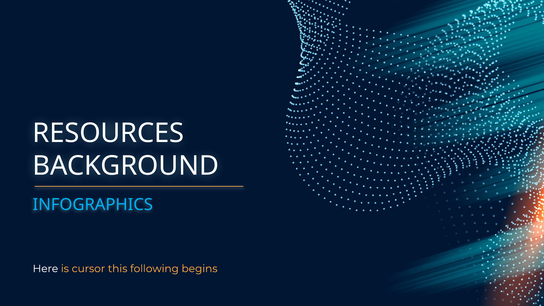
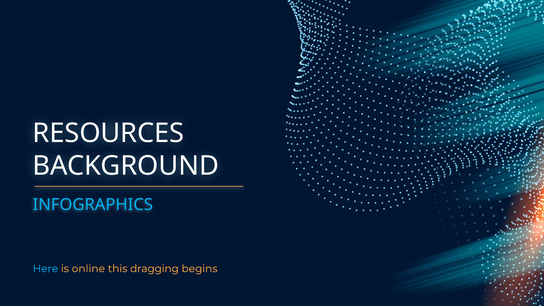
Here colour: white -> light blue
cursor: cursor -> online
following: following -> dragging
